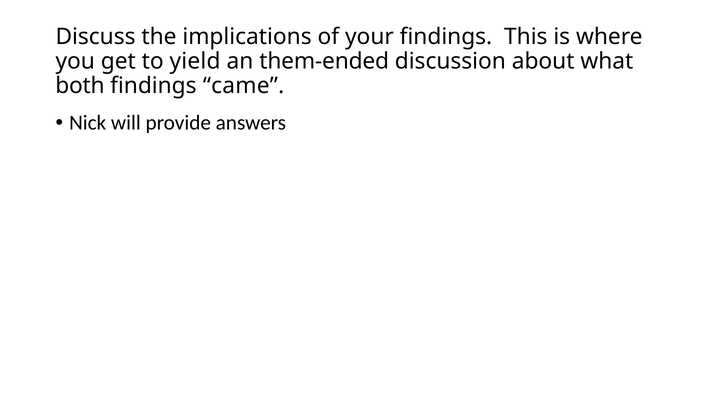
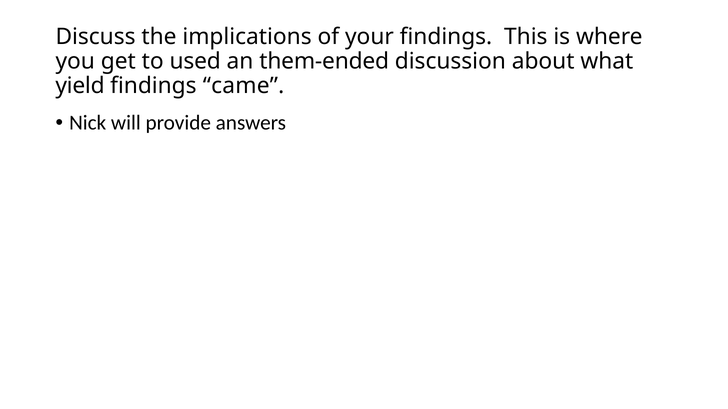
yield: yield -> used
both: both -> yield
